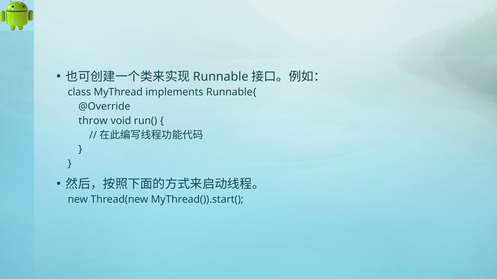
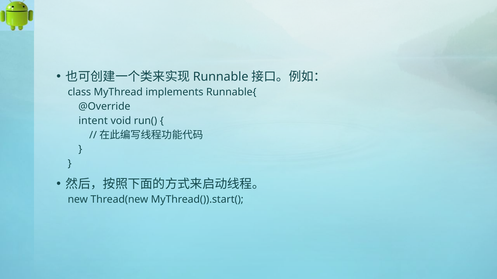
throw: throw -> intent
